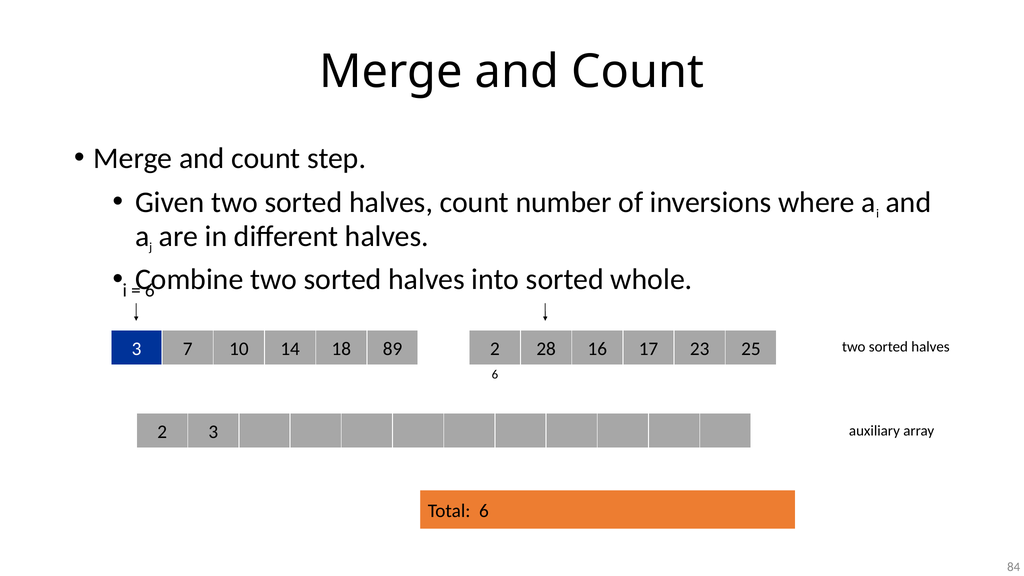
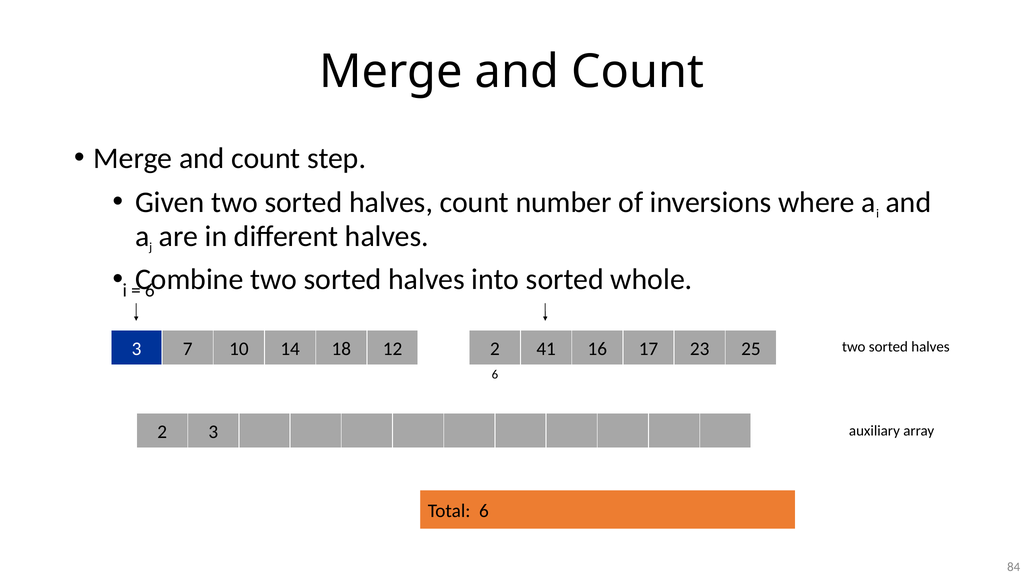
89: 89 -> 12
28: 28 -> 41
